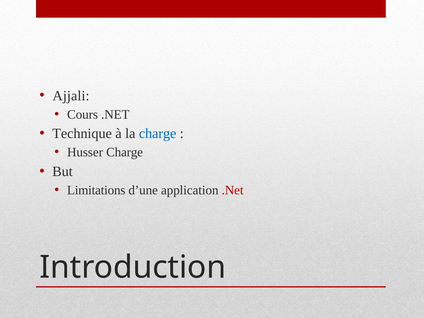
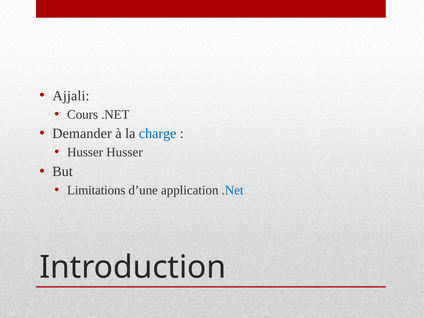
Technique: Technique -> Demander
Husser Charge: Charge -> Husser
.Net at (233, 190) colour: red -> blue
